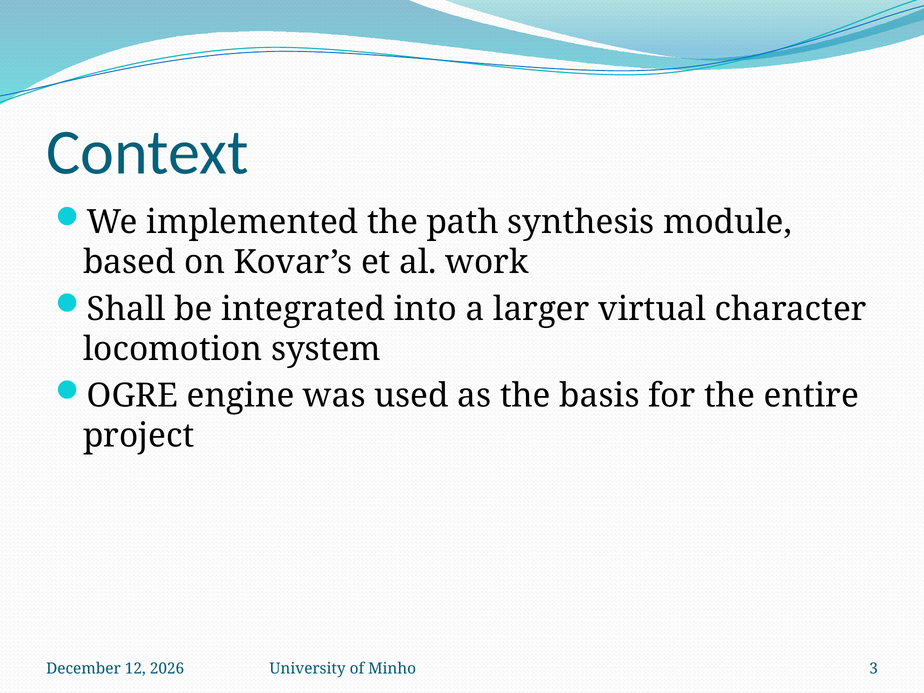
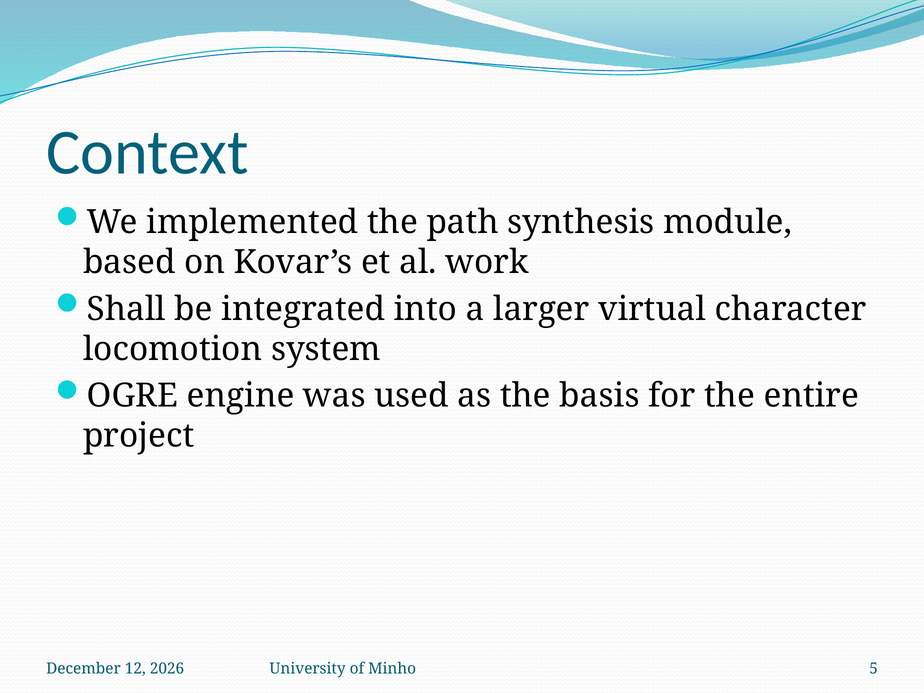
3: 3 -> 5
